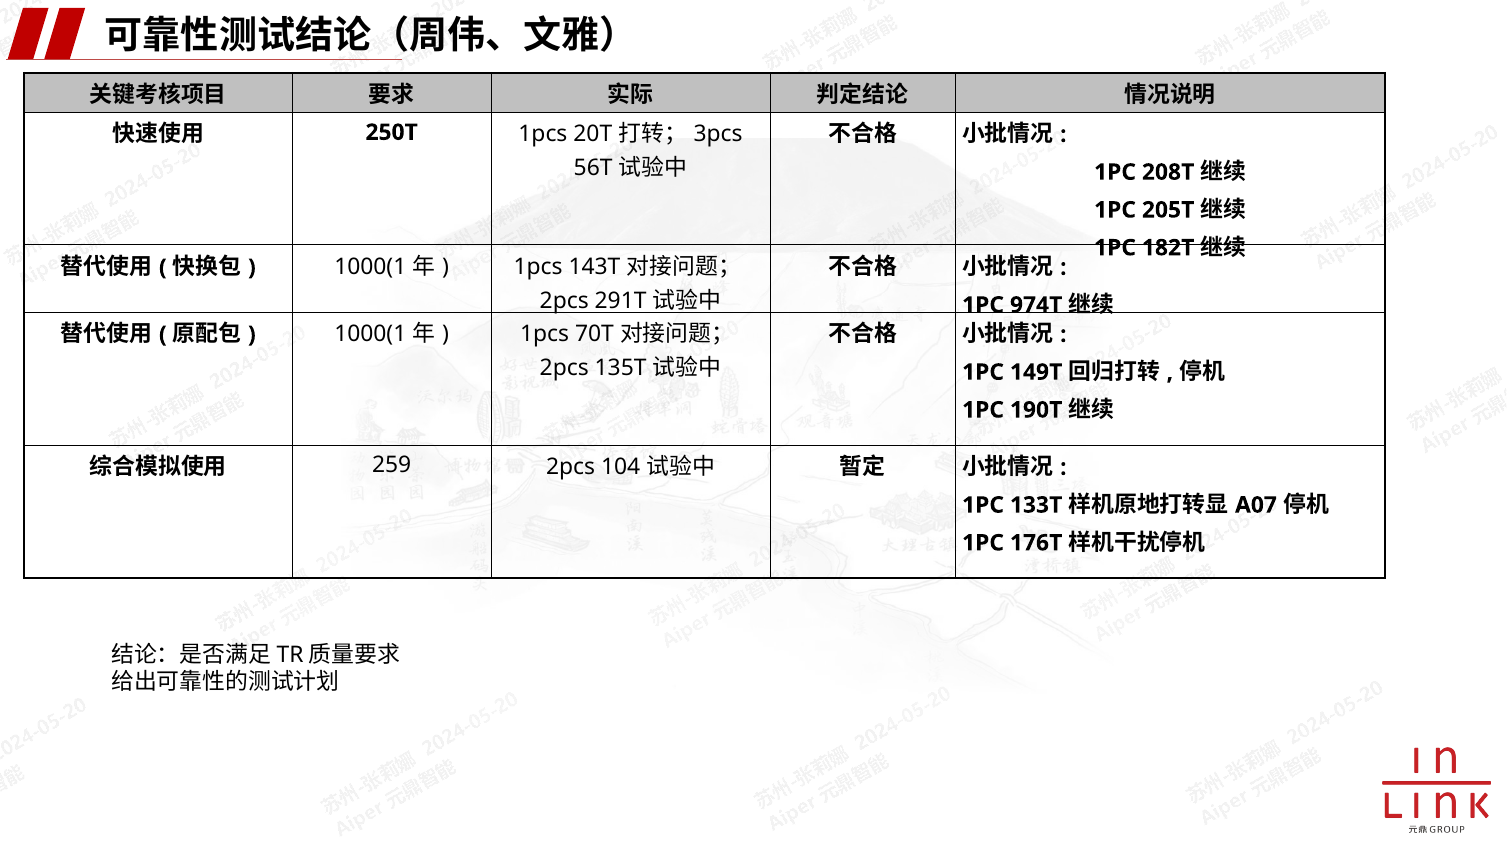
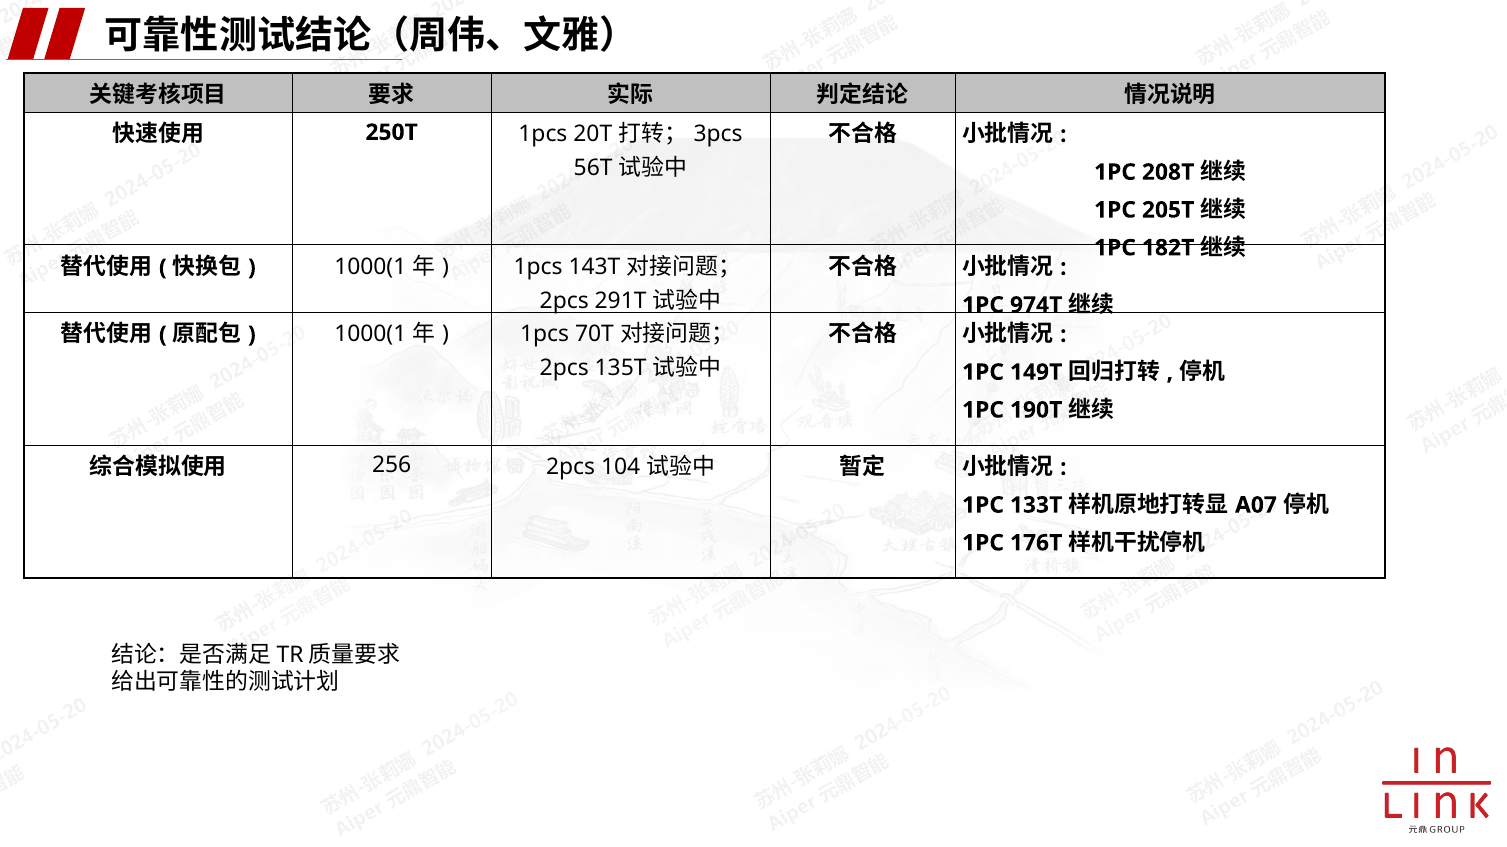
259: 259 -> 256
